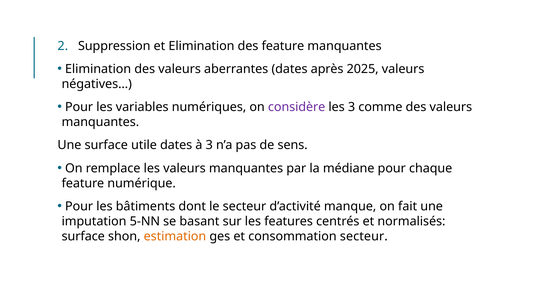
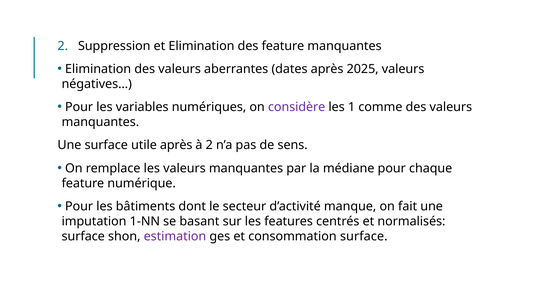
les 3: 3 -> 1
utile dates: dates -> après
à 3: 3 -> 2
5-NN: 5-NN -> 1-NN
estimation colour: orange -> purple
consommation secteur: secteur -> surface
